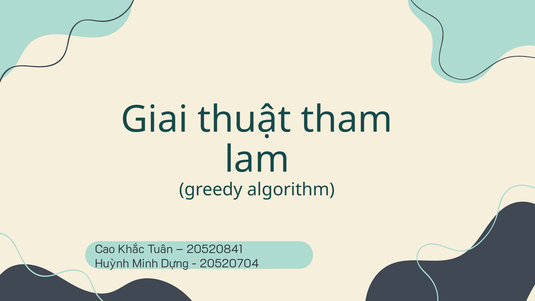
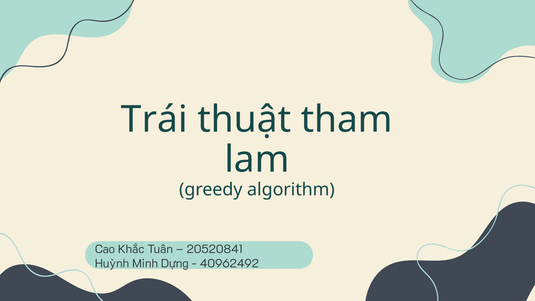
Giai: Giai -> Trái
20520704: 20520704 -> 40962492
